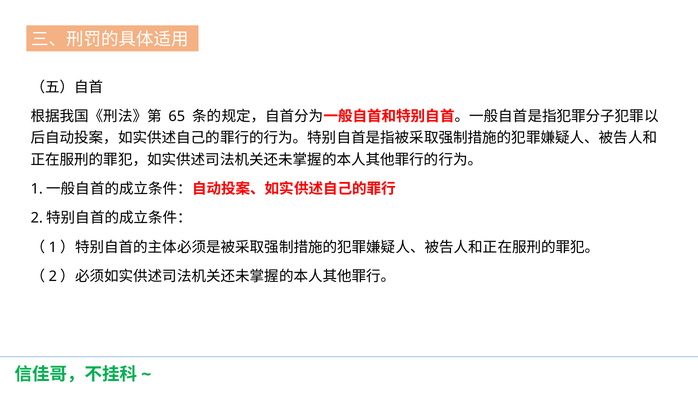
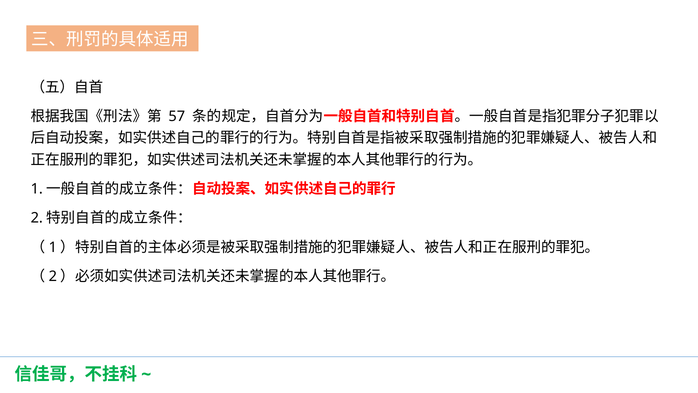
65: 65 -> 57
